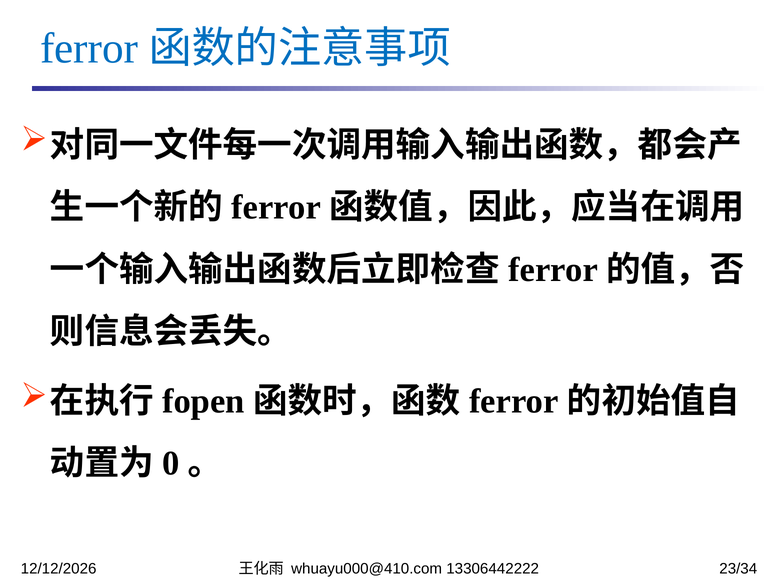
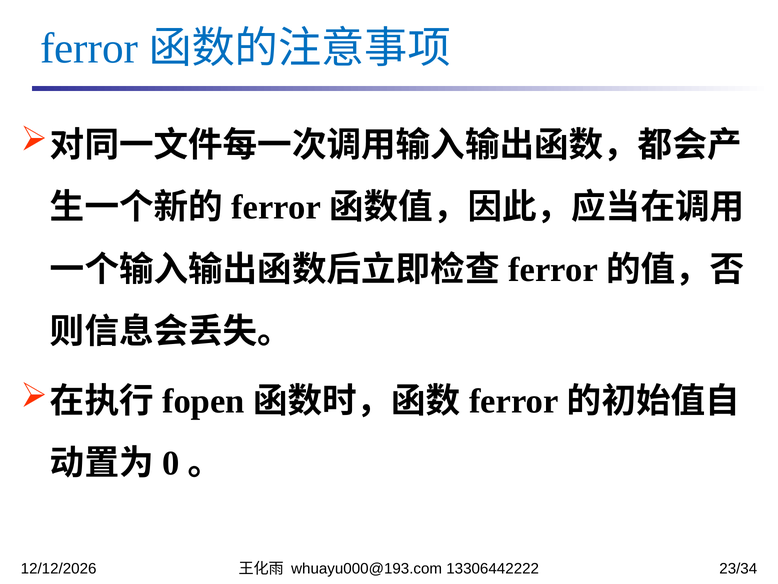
whuayu000@410.com: whuayu000@410.com -> whuayu000@193.com
